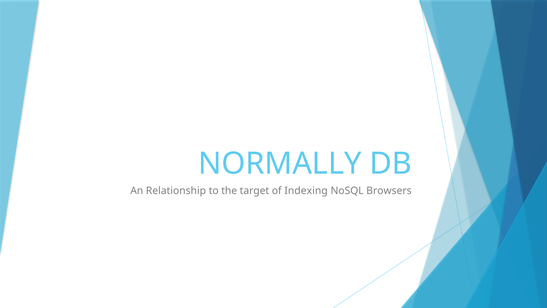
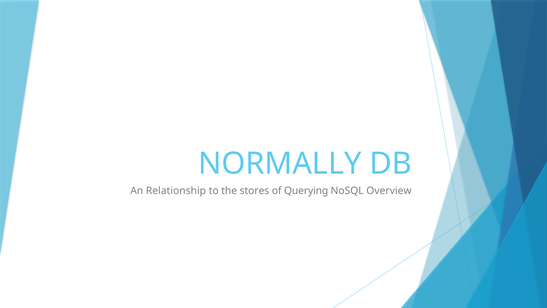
target: target -> stores
Indexing: Indexing -> Querying
Browsers: Browsers -> Overview
